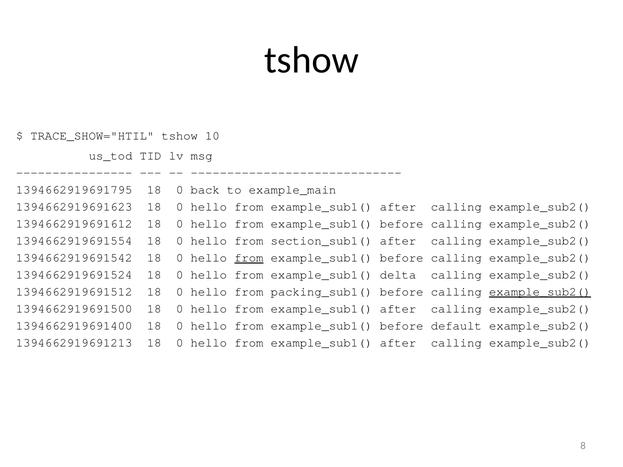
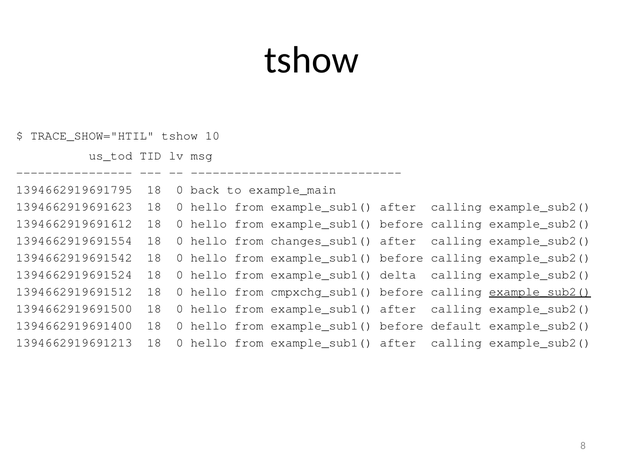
section_sub1(: section_sub1( -> changes_sub1(
from at (249, 258) underline: present -> none
packing_sub1(: packing_sub1( -> cmpxchg_sub1(
